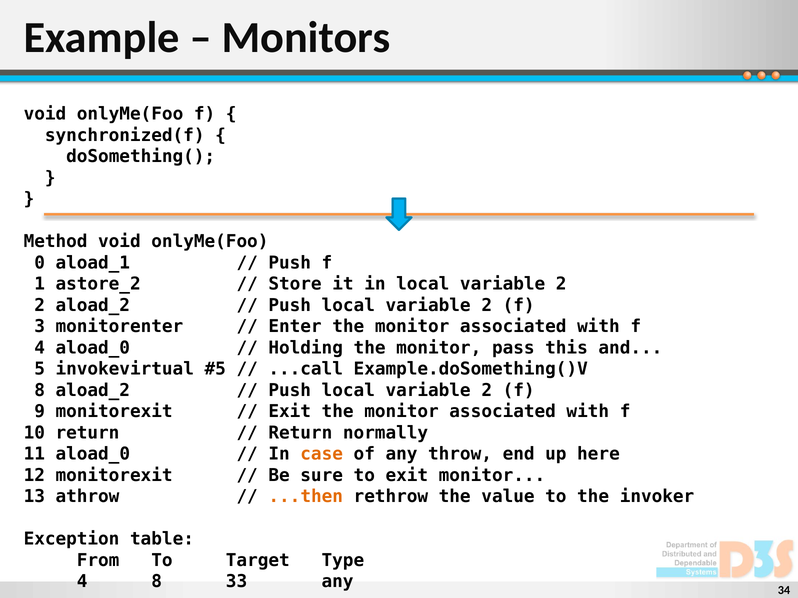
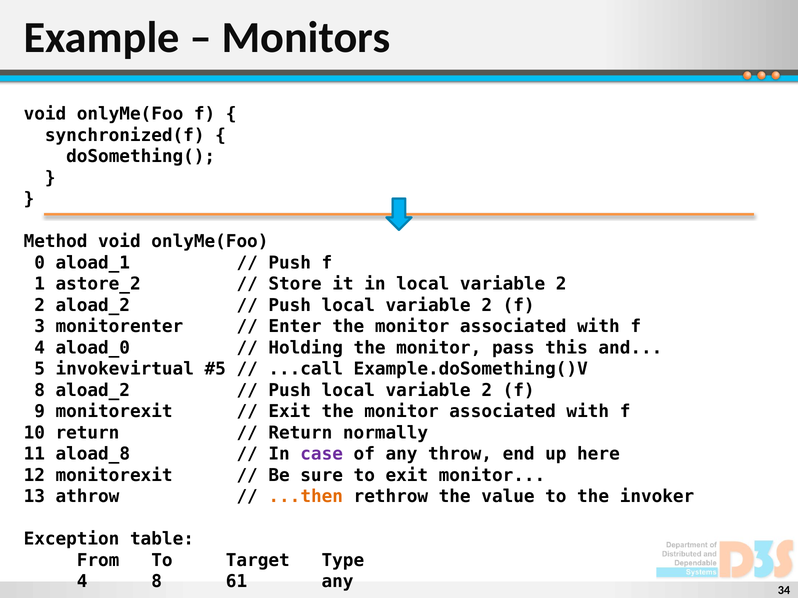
11 aload_0: aload_0 -> aload_8
case colour: orange -> purple
33: 33 -> 61
